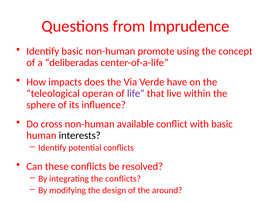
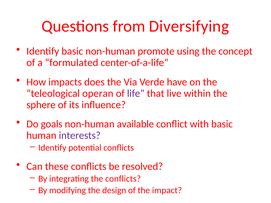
Imprudence: Imprudence -> Diversifying
deliberadas: deliberadas -> formulated
cross: cross -> goals
interests colour: black -> purple
around: around -> impact
